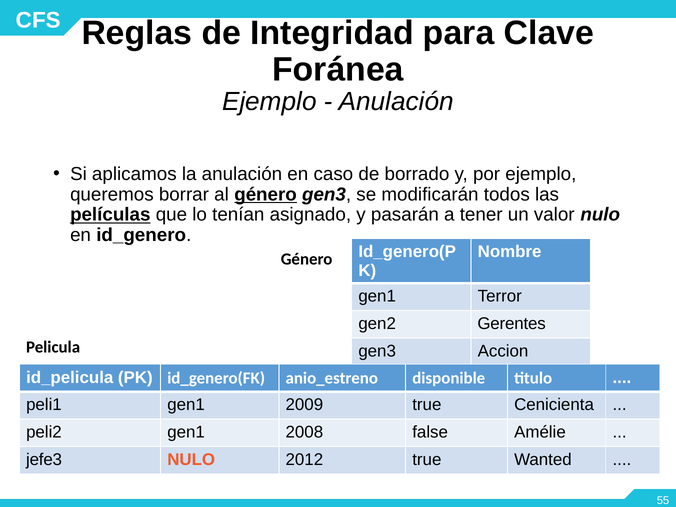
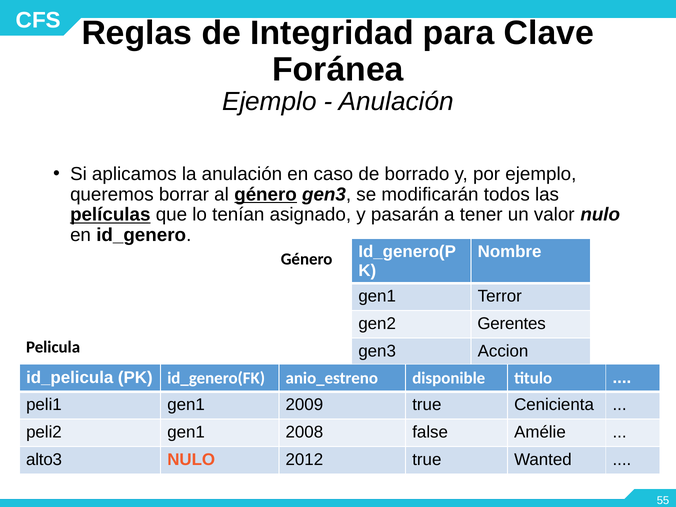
jefe3: jefe3 -> alto3
